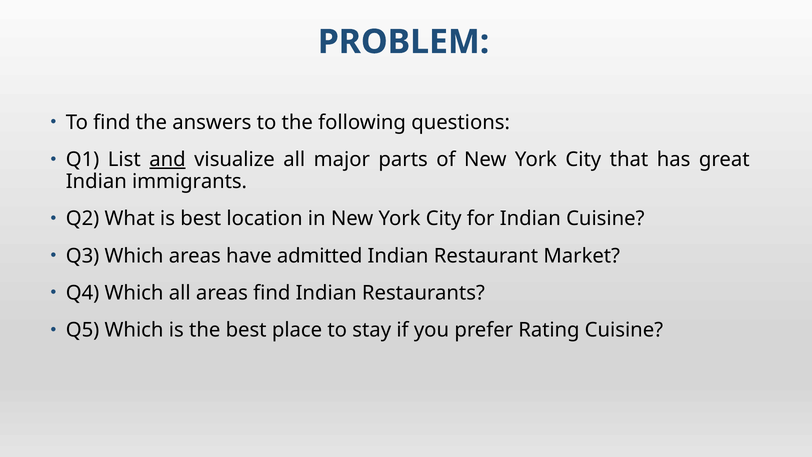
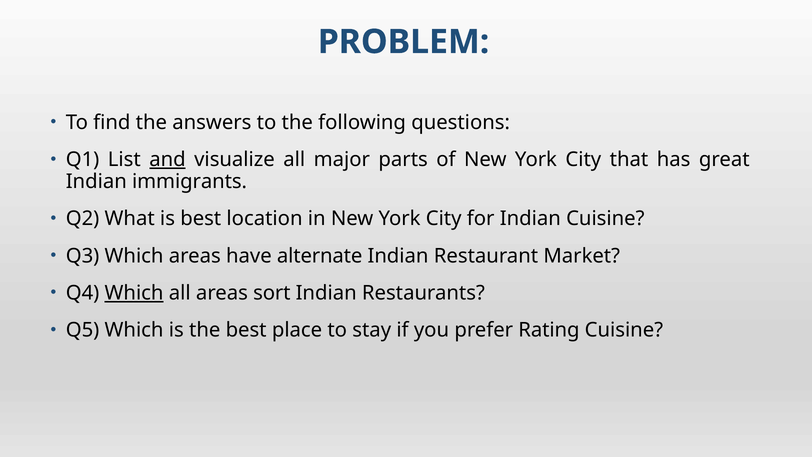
admitted: admitted -> alternate
Which at (134, 293) underline: none -> present
areas find: find -> sort
